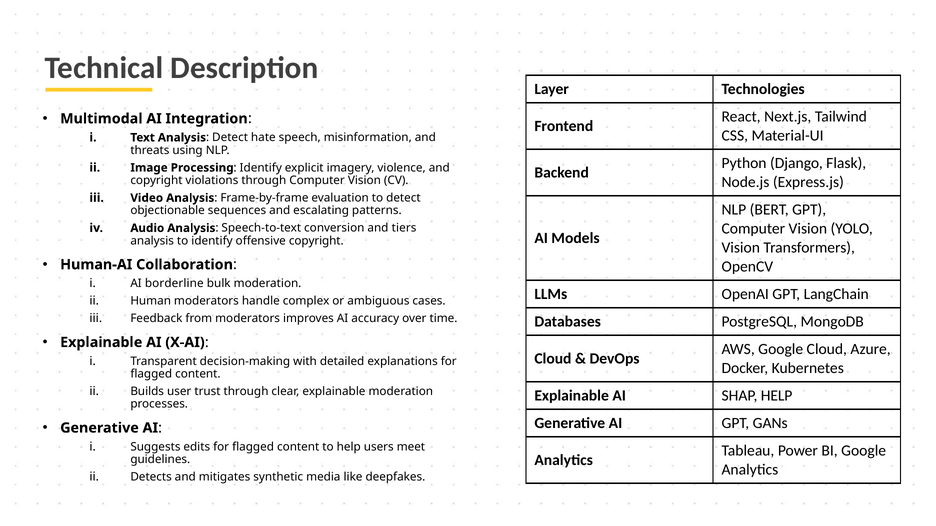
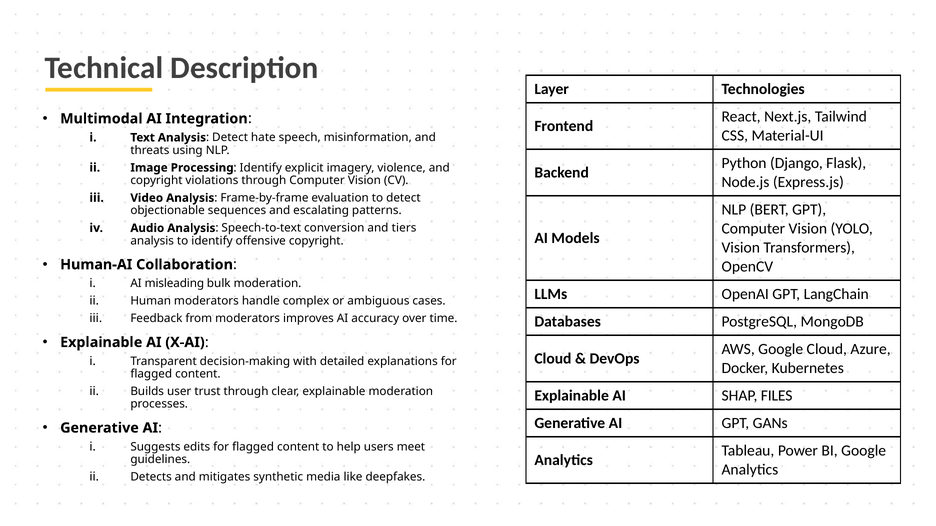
borderline: borderline -> misleading
SHAP HELP: HELP -> FILES
